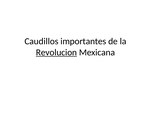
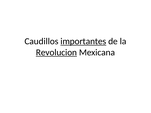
importantes underline: none -> present
